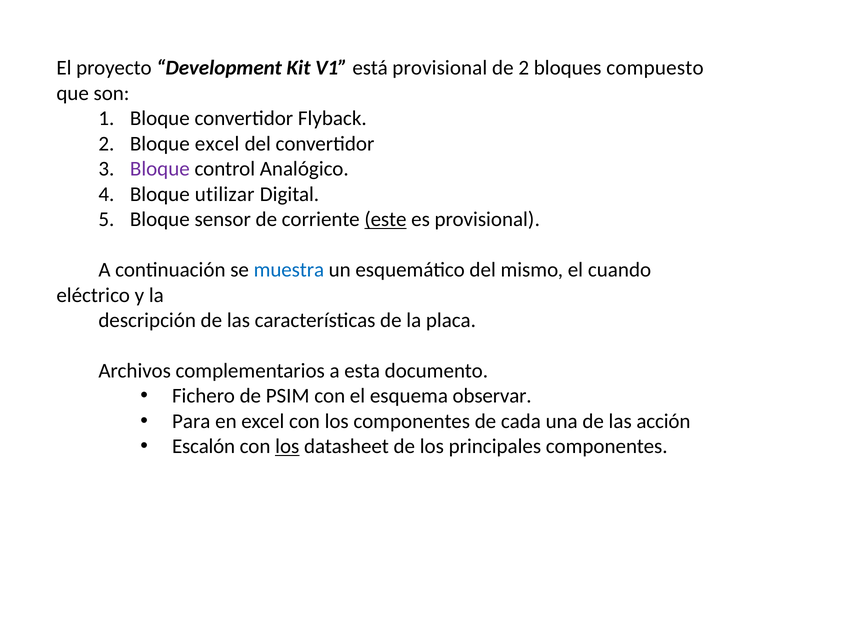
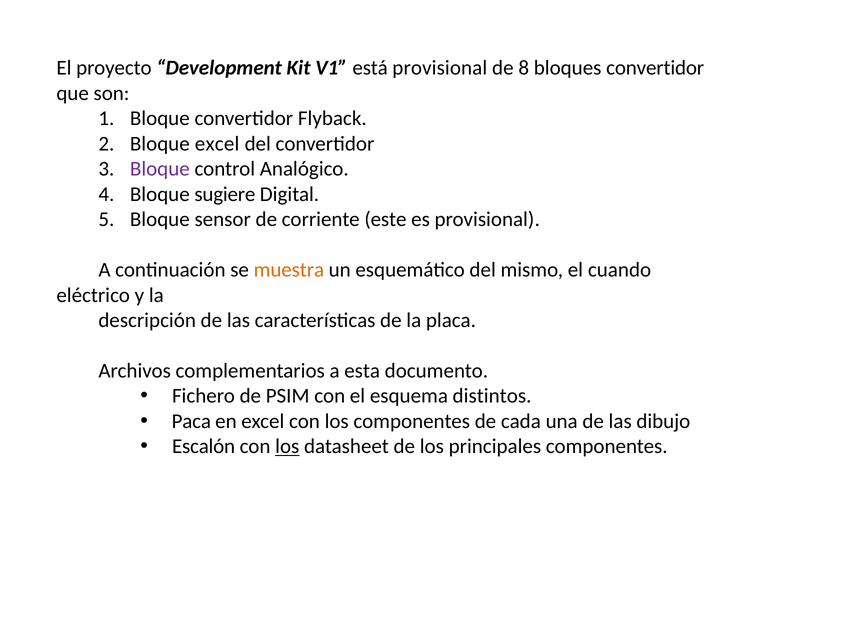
de 2: 2 -> 8
bloques compuesto: compuesto -> convertidor
utilizar: utilizar -> sugiere
este underline: present -> none
muestra colour: blue -> orange
observar: observar -> distintos
Para: Para -> Paca
acción: acción -> dibujo
